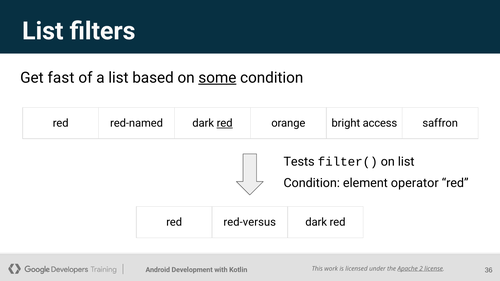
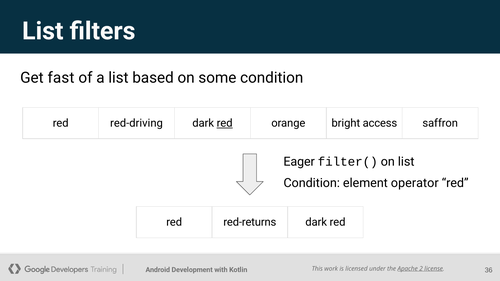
some underline: present -> none
red-named: red-named -> red-driving
Tests: Tests -> Eager
red-versus: red-versus -> red-returns
